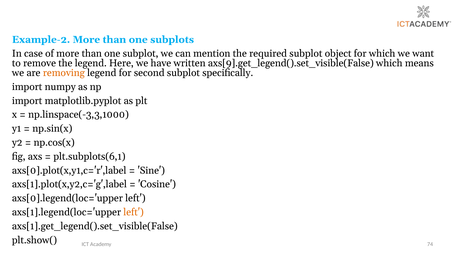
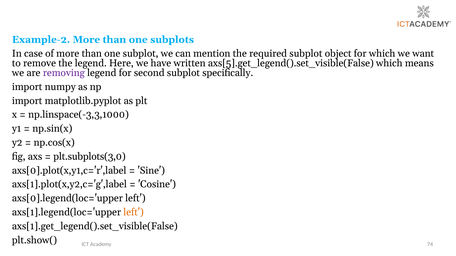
axs[9].get_legend().set_visible(False: axs[9].get_legend().set_visible(False -> axs[5].get_legend().set_visible(False
removing colour: orange -> purple
plt.subplots(6,1: plt.subplots(6,1 -> plt.subplots(3,0
